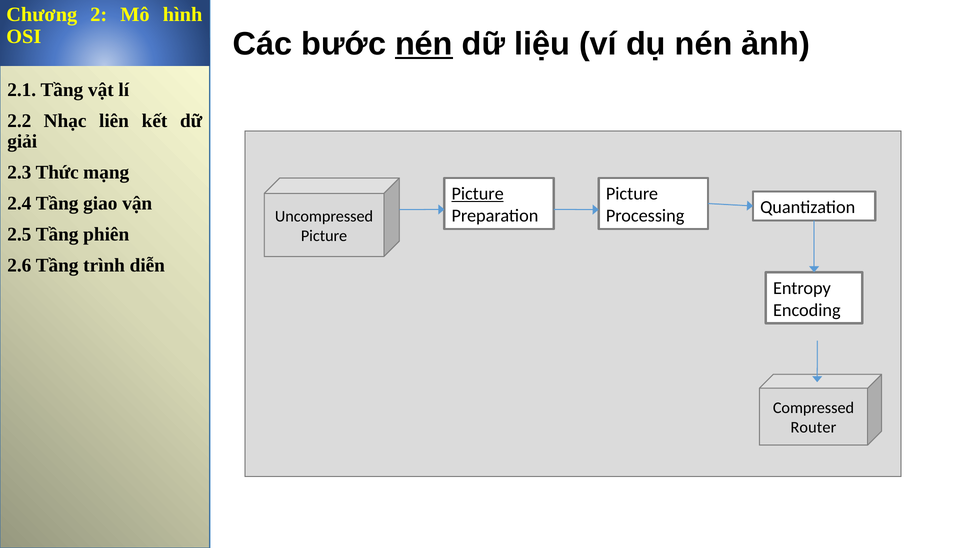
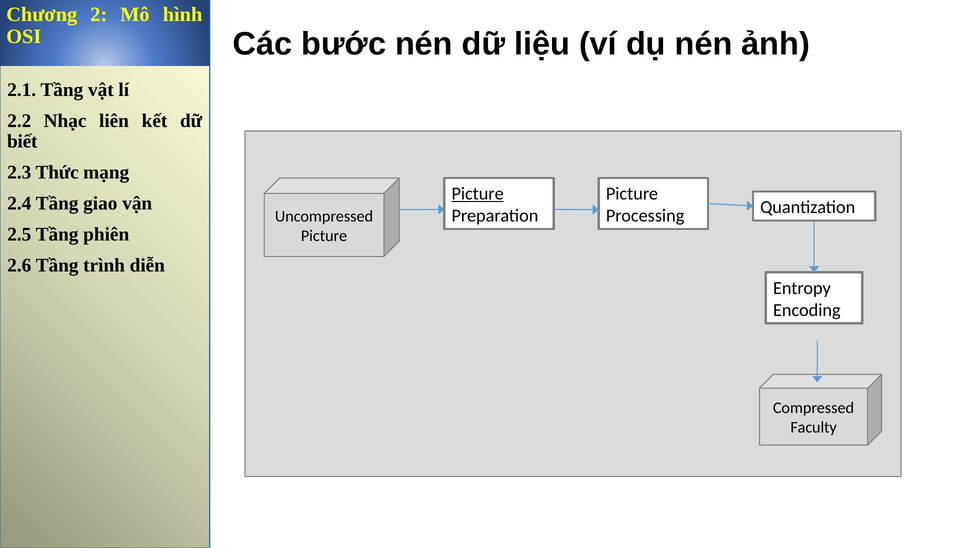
nén at (424, 44) underline: present -> none
giải: giải -> biết
Router: Router -> Faculty
